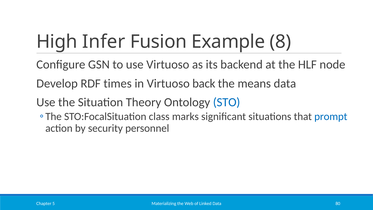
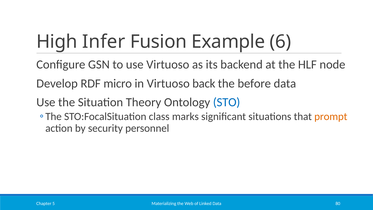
8: 8 -> 6
times: times -> micro
means: means -> before
prompt colour: blue -> orange
